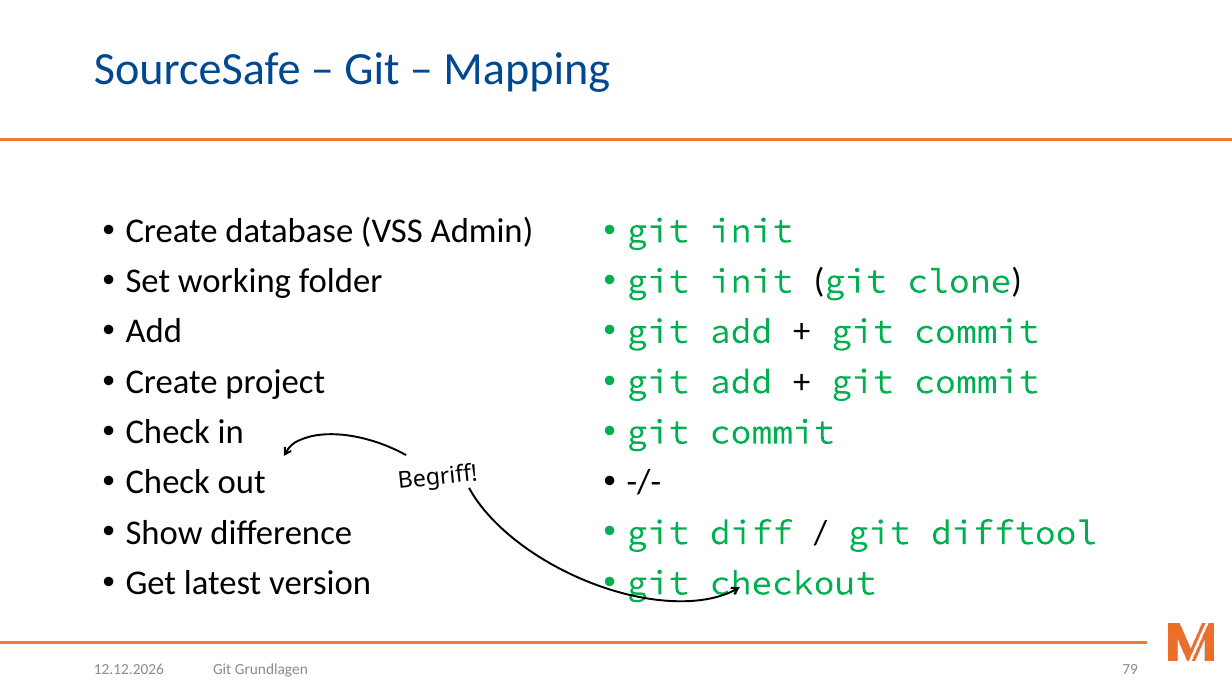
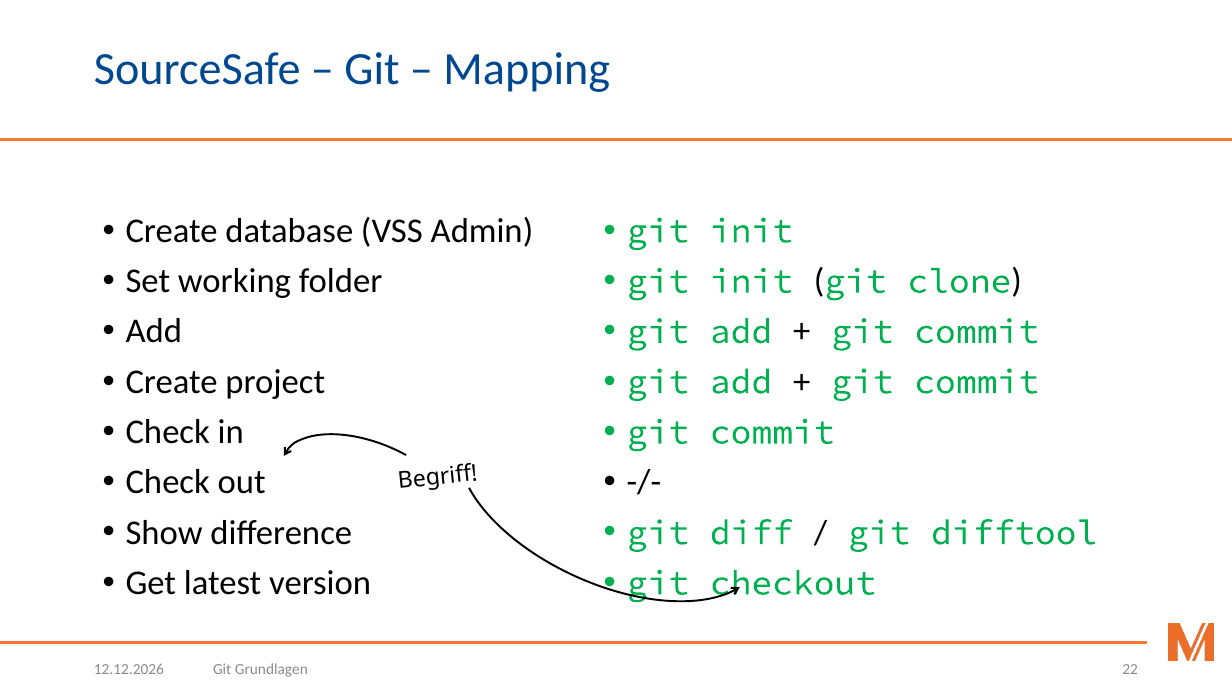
79: 79 -> 22
